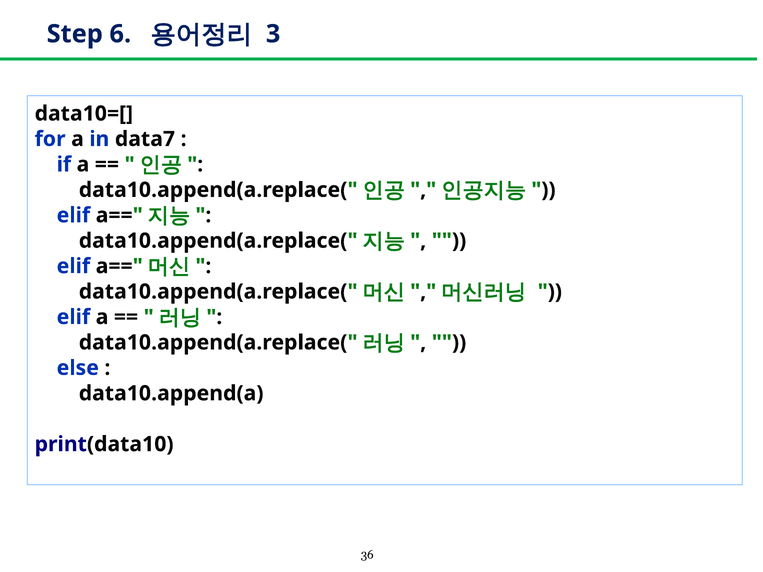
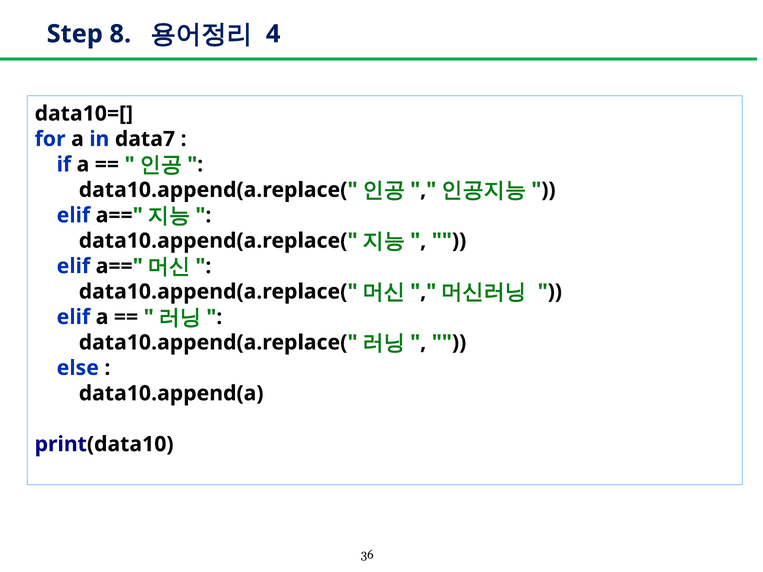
6: 6 -> 8
3: 3 -> 4
